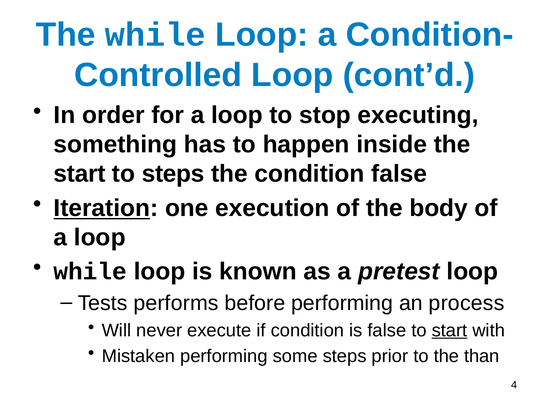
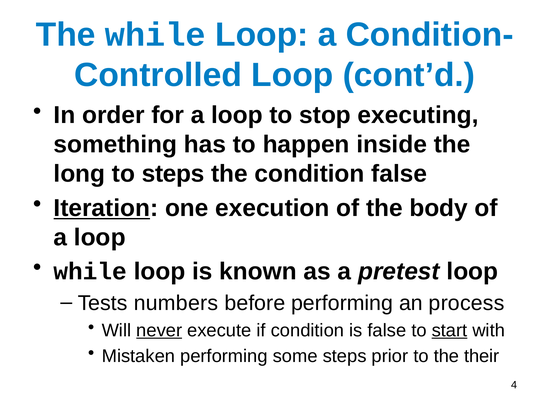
start at (80, 174): start -> long
performs: performs -> numbers
never underline: none -> present
than: than -> their
